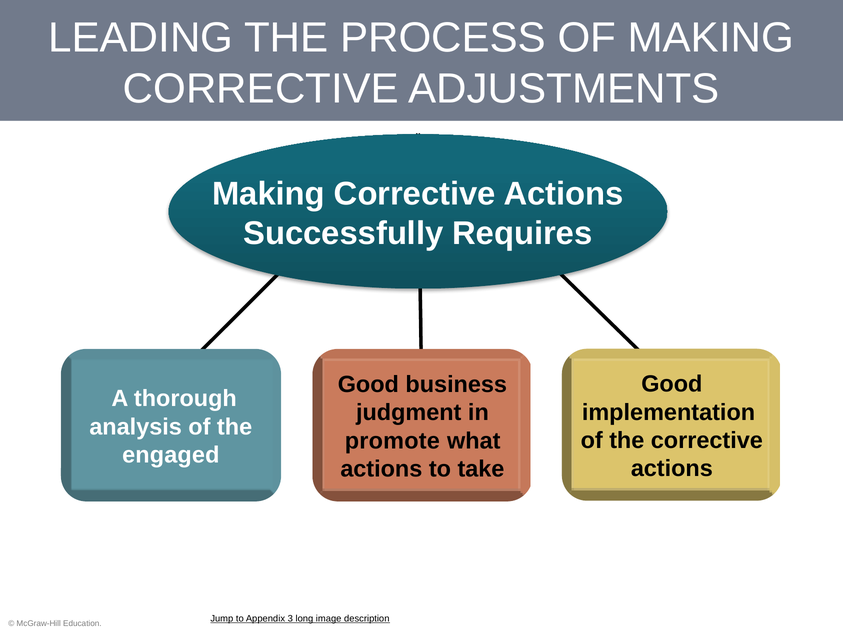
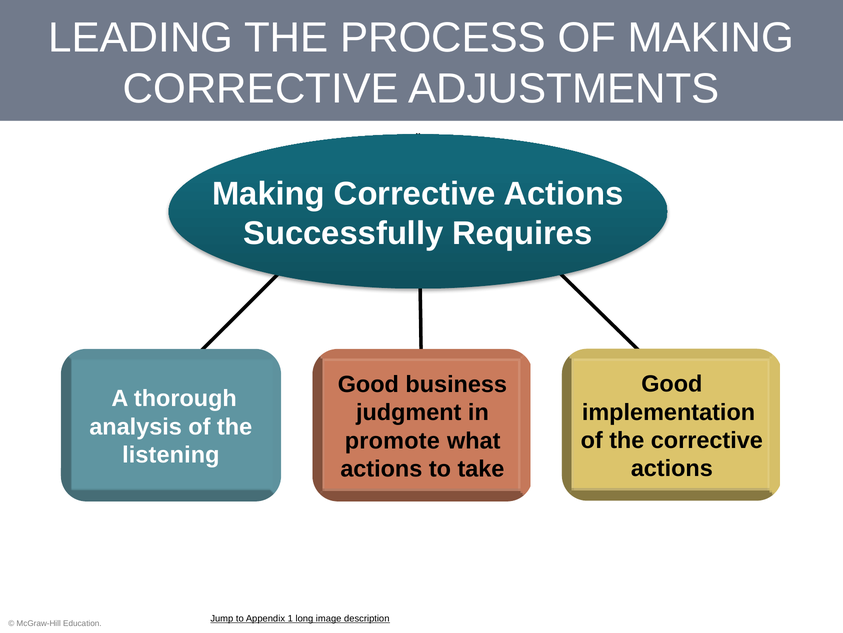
engaged: engaged -> listening
3: 3 -> 1
